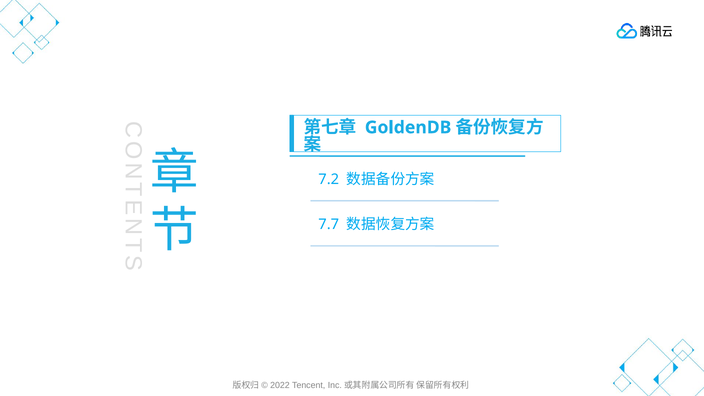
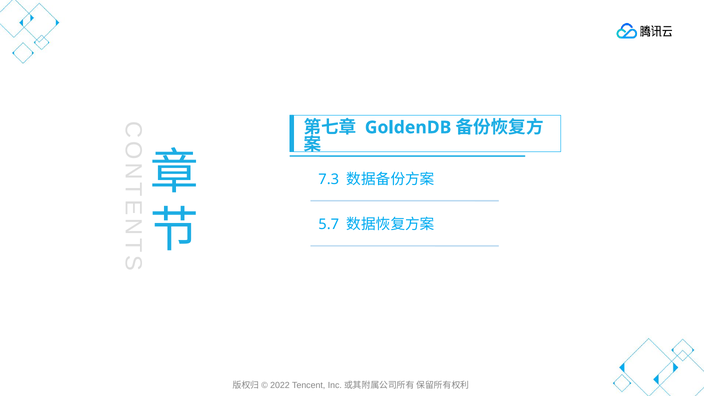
7.2: 7.2 -> 7.3
7.7: 7.7 -> 5.7
